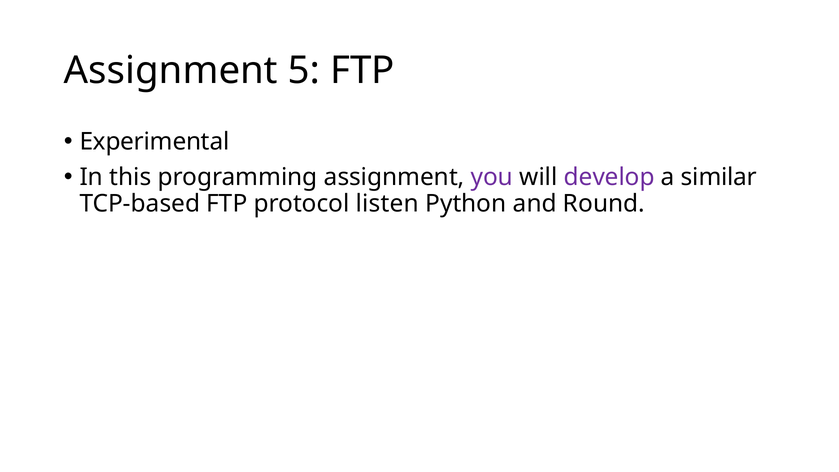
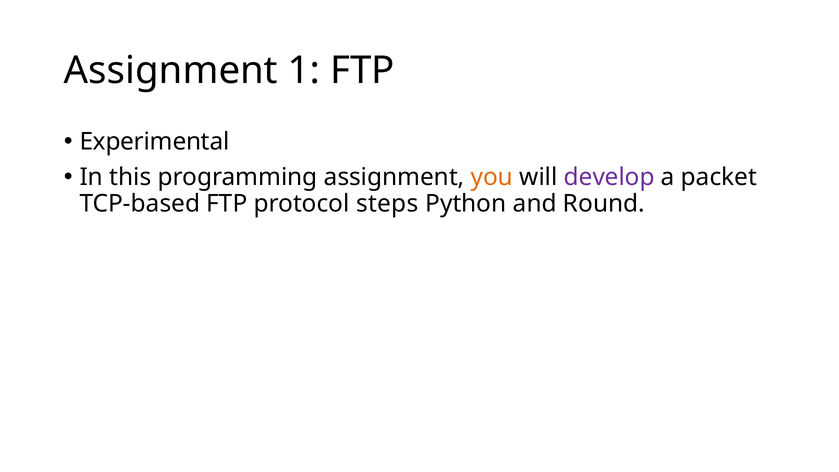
5: 5 -> 1
you colour: purple -> orange
similar: similar -> packet
listen: listen -> steps
